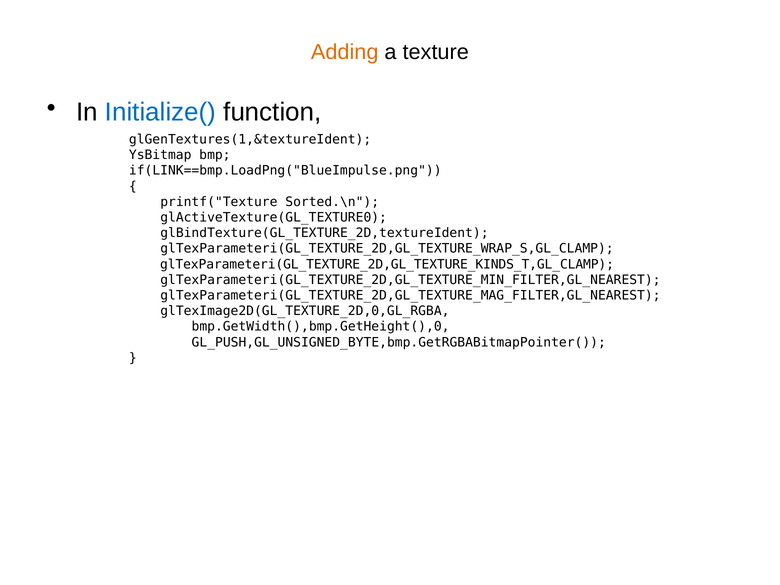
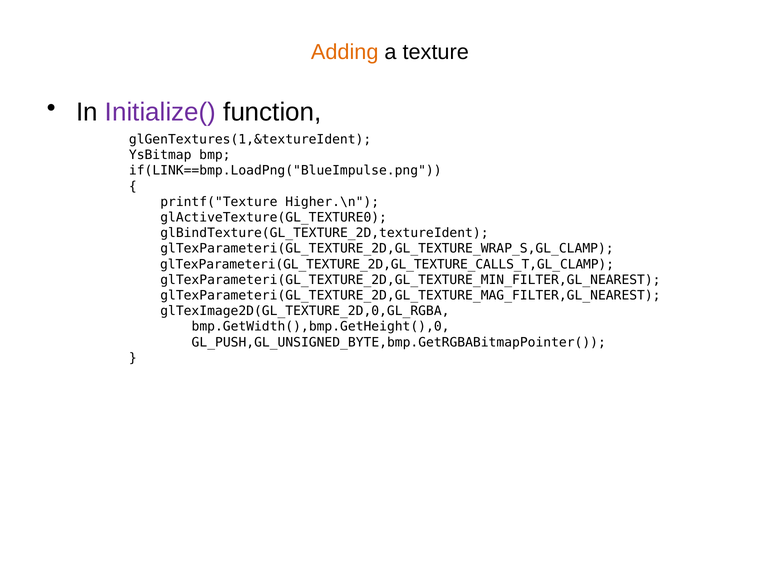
Initialize( colour: blue -> purple
Sorted.\n: Sorted.\n -> Higher.\n
glTexParameteri(GL_TEXTURE_2D,GL_TEXTURE_KINDS_T,GL_CLAMP: glTexParameteri(GL_TEXTURE_2D,GL_TEXTURE_KINDS_T,GL_CLAMP -> glTexParameteri(GL_TEXTURE_2D,GL_TEXTURE_CALLS_T,GL_CLAMP
